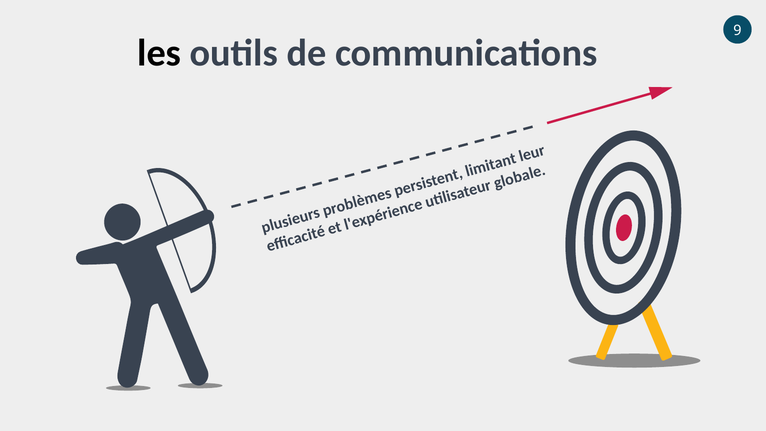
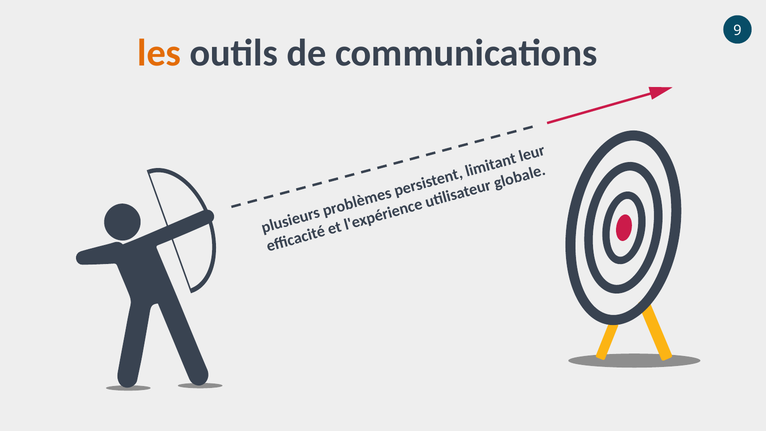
les colour: black -> orange
